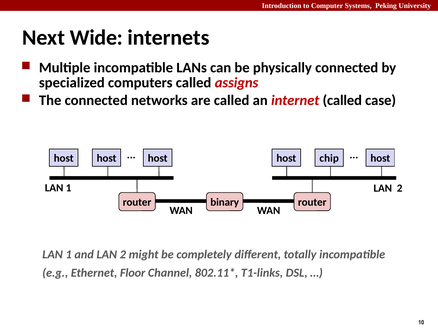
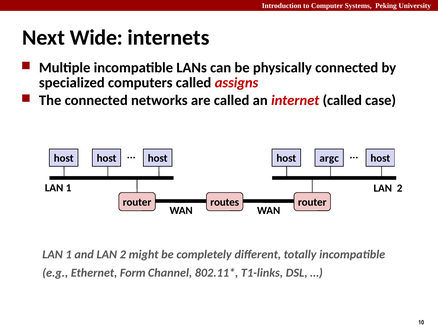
chip: chip -> argc
binary: binary -> routes
Floor: Floor -> Form
